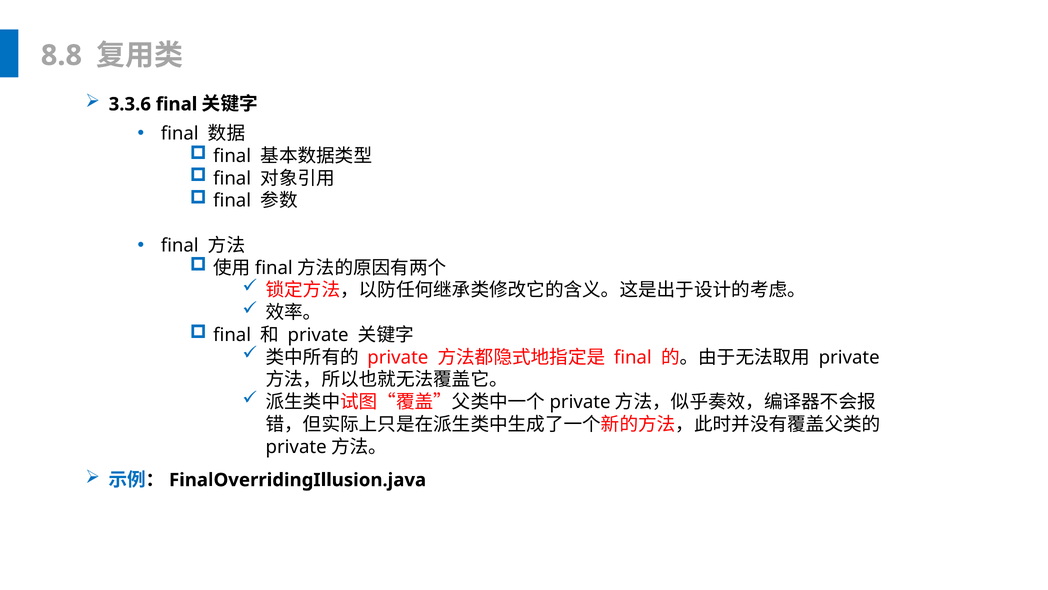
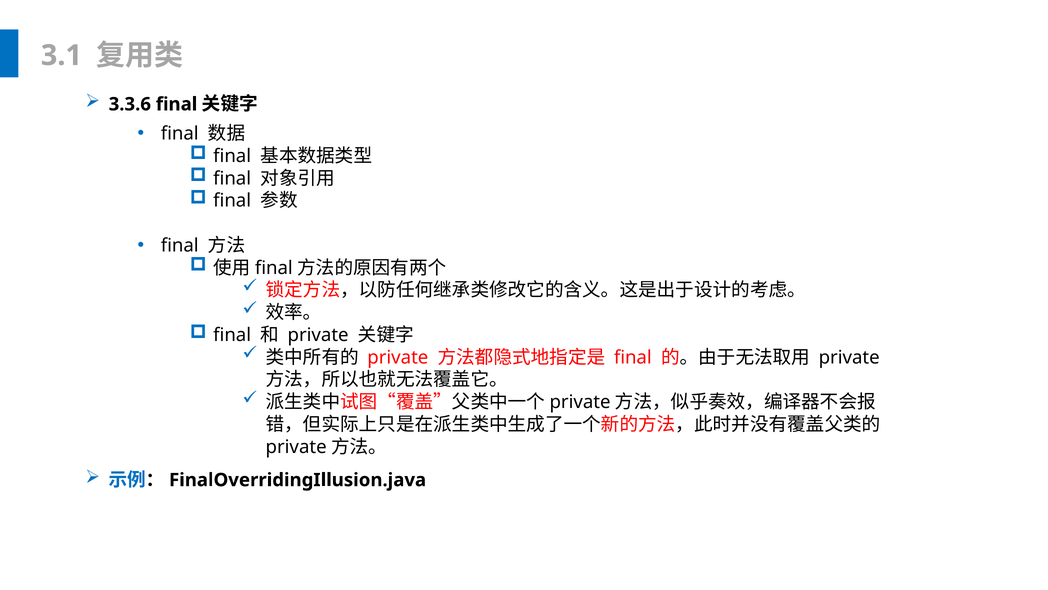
8.8: 8.8 -> 3.1
